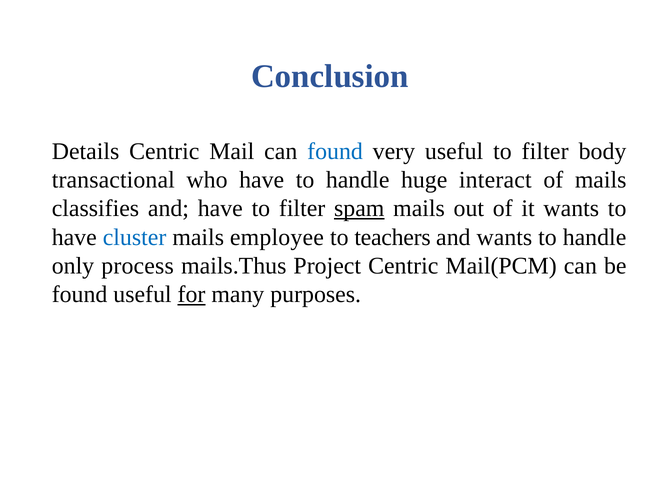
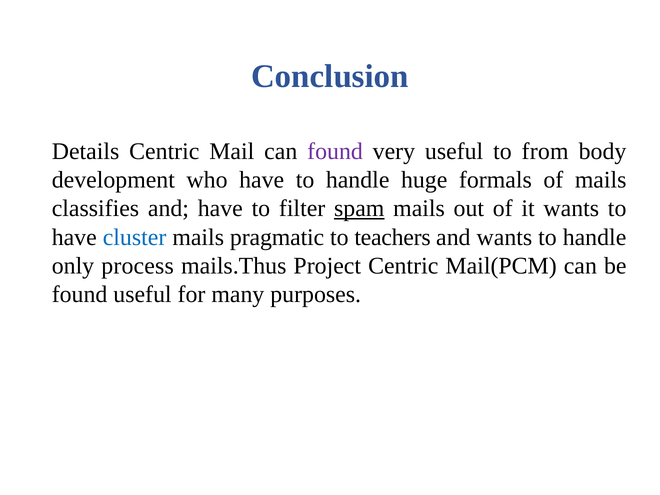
found at (335, 151) colour: blue -> purple
useful to filter: filter -> from
transactional: transactional -> development
interact: interact -> formals
employee: employee -> pragmatic
for underline: present -> none
